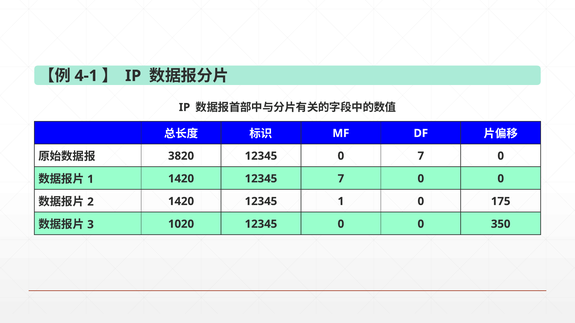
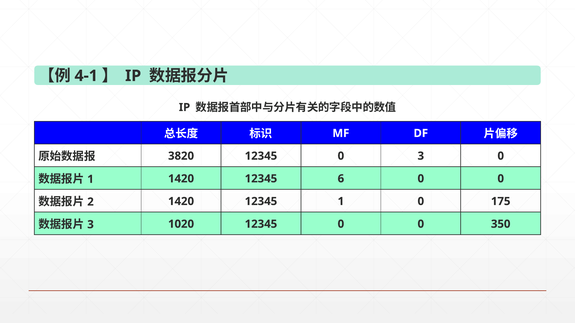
0 7: 7 -> 3
12345 7: 7 -> 6
